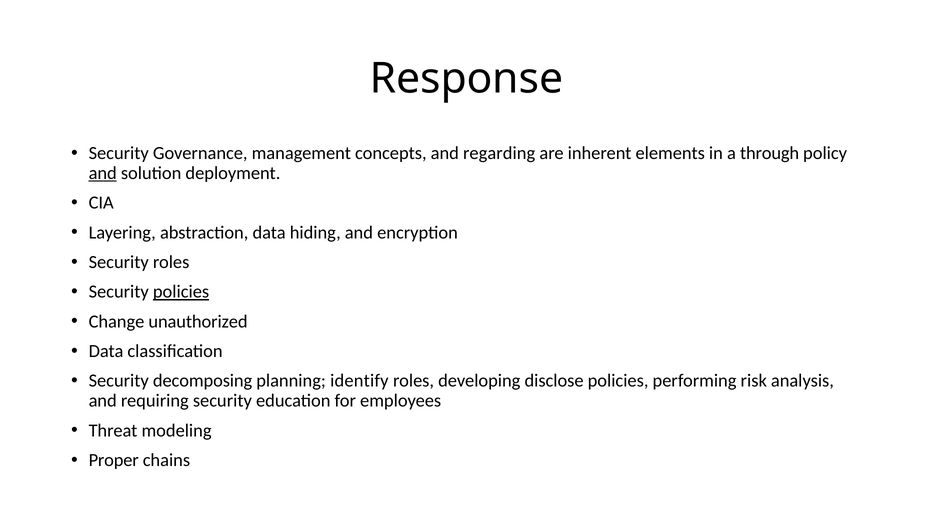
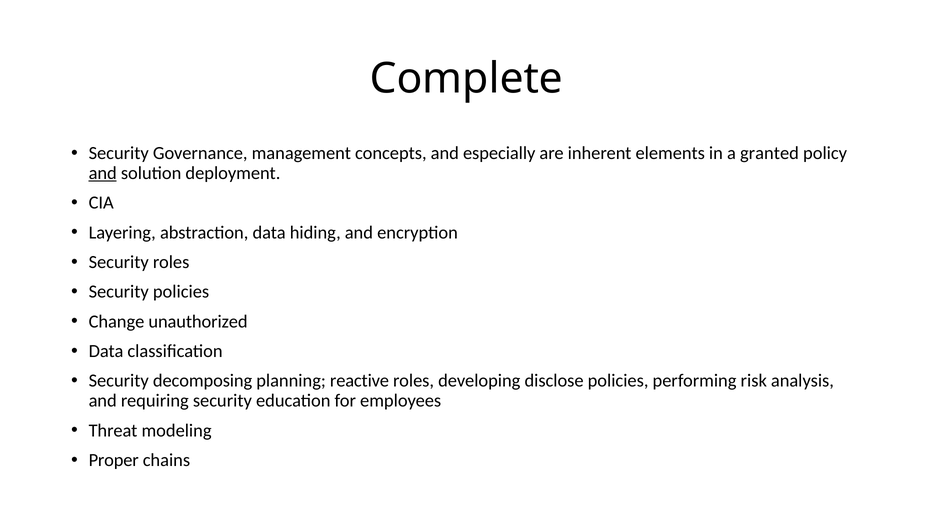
Response: Response -> Complete
regarding: regarding -> especially
through: through -> granted
policies at (181, 292) underline: present -> none
identify: identify -> reactive
